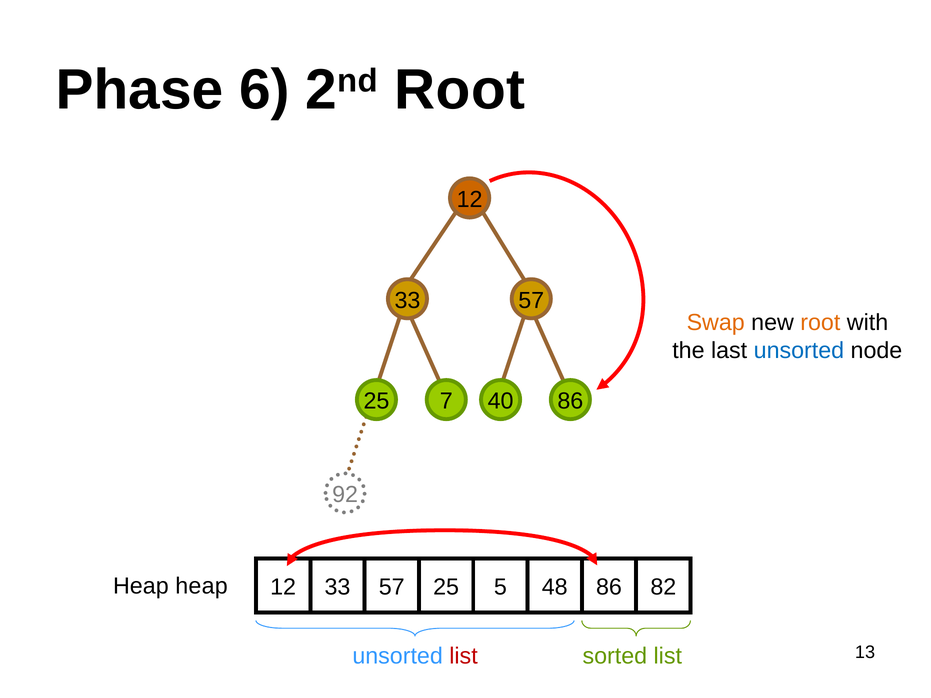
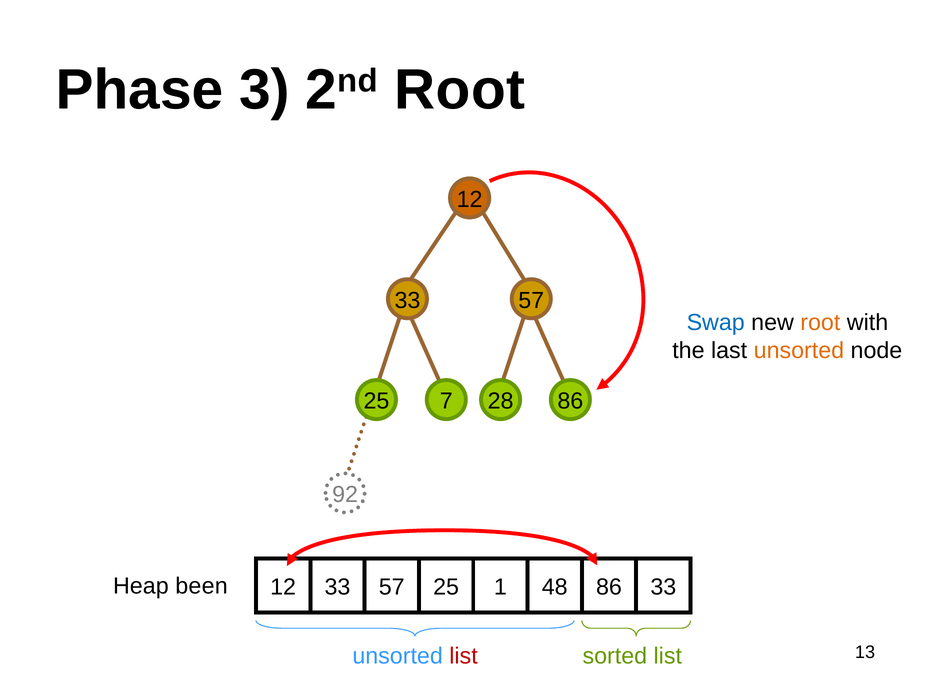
6: 6 -> 3
Swap colour: orange -> blue
unsorted at (799, 351) colour: blue -> orange
40: 40 -> 28
Heap heap: heap -> been
5: 5 -> 1
12 82: 82 -> 33
